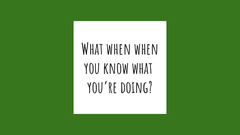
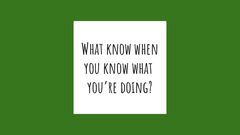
What when: when -> know
